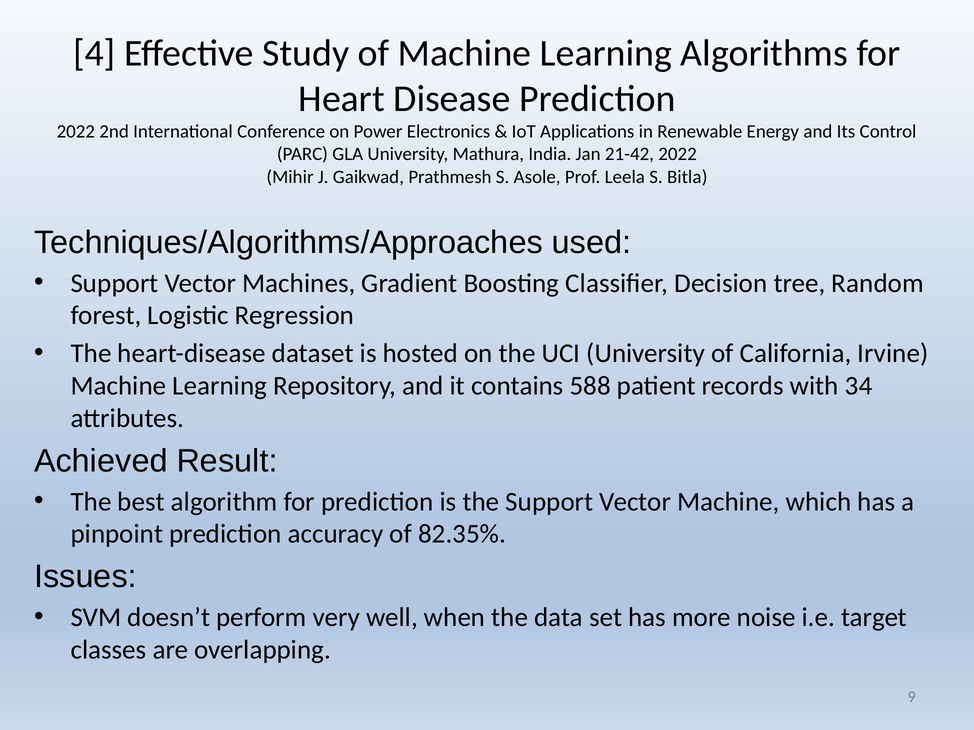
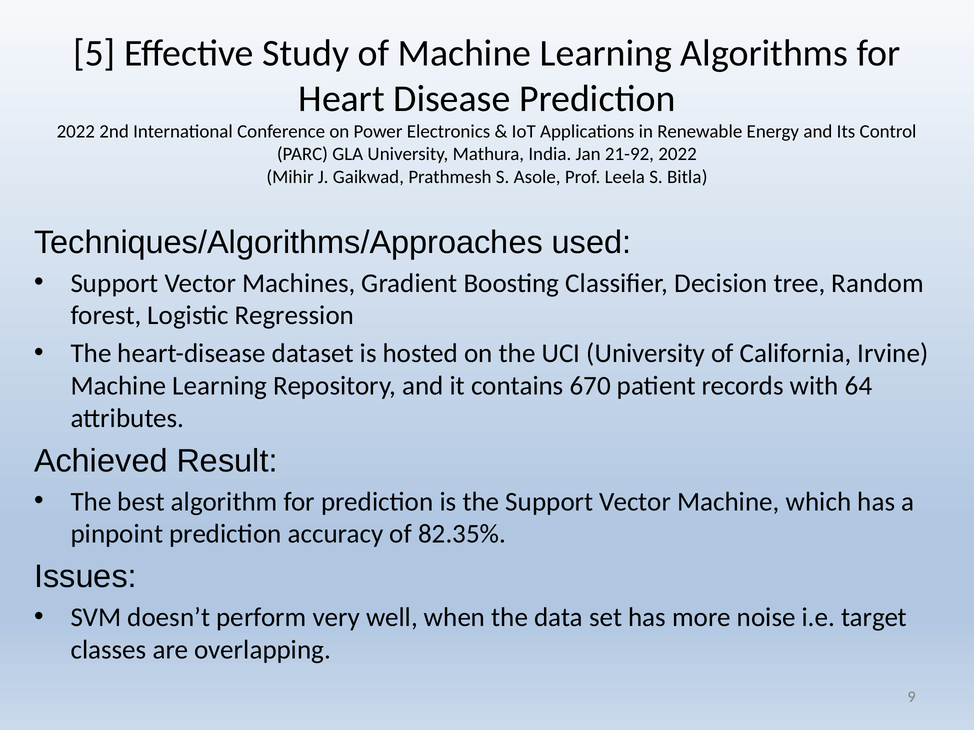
4: 4 -> 5
21-42: 21-42 -> 21-92
588: 588 -> 670
34: 34 -> 64
